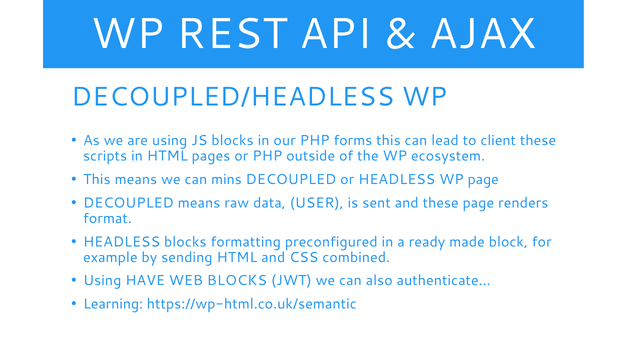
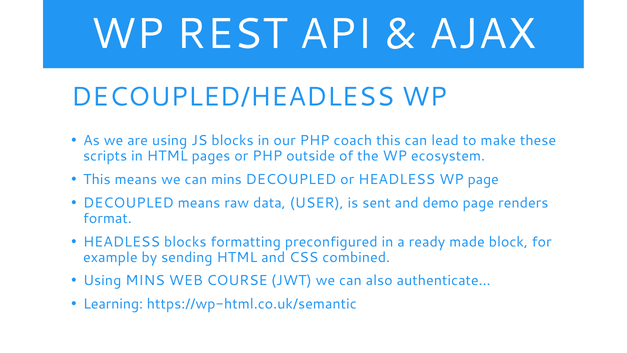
forms: forms -> coach
client: client -> make
and these: these -> demo
Using HAVE: HAVE -> MINS
WEB BLOCKS: BLOCKS -> COURSE
